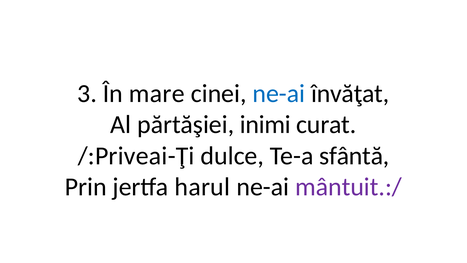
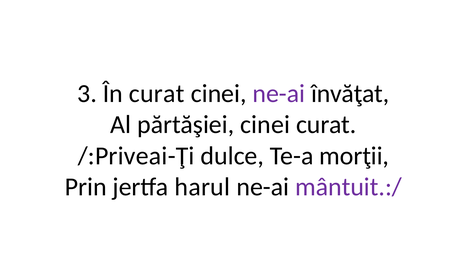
În mare: mare -> curat
ne-ai at (279, 93) colour: blue -> purple
părtăşiei inimi: inimi -> cinei
sfântă: sfântă -> morţii
